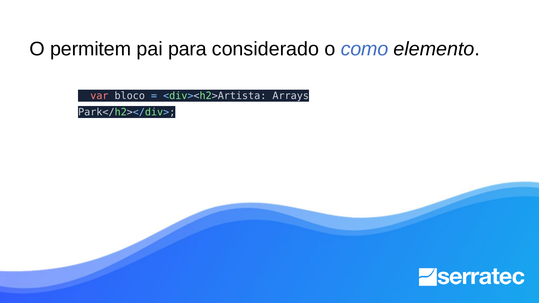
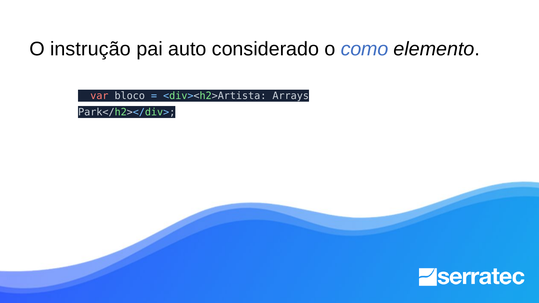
permitem: permitem -> instrução
para: para -> auto
